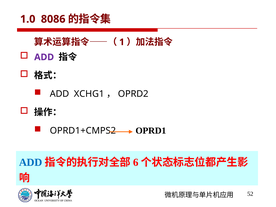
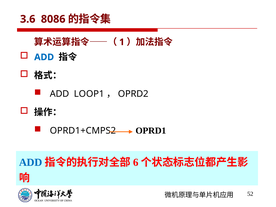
1.0: 1.0 -> 3.6
ADD at (44, 57) colour: purple -> blue
XCHG1: XCHG1 -> LOOP1
